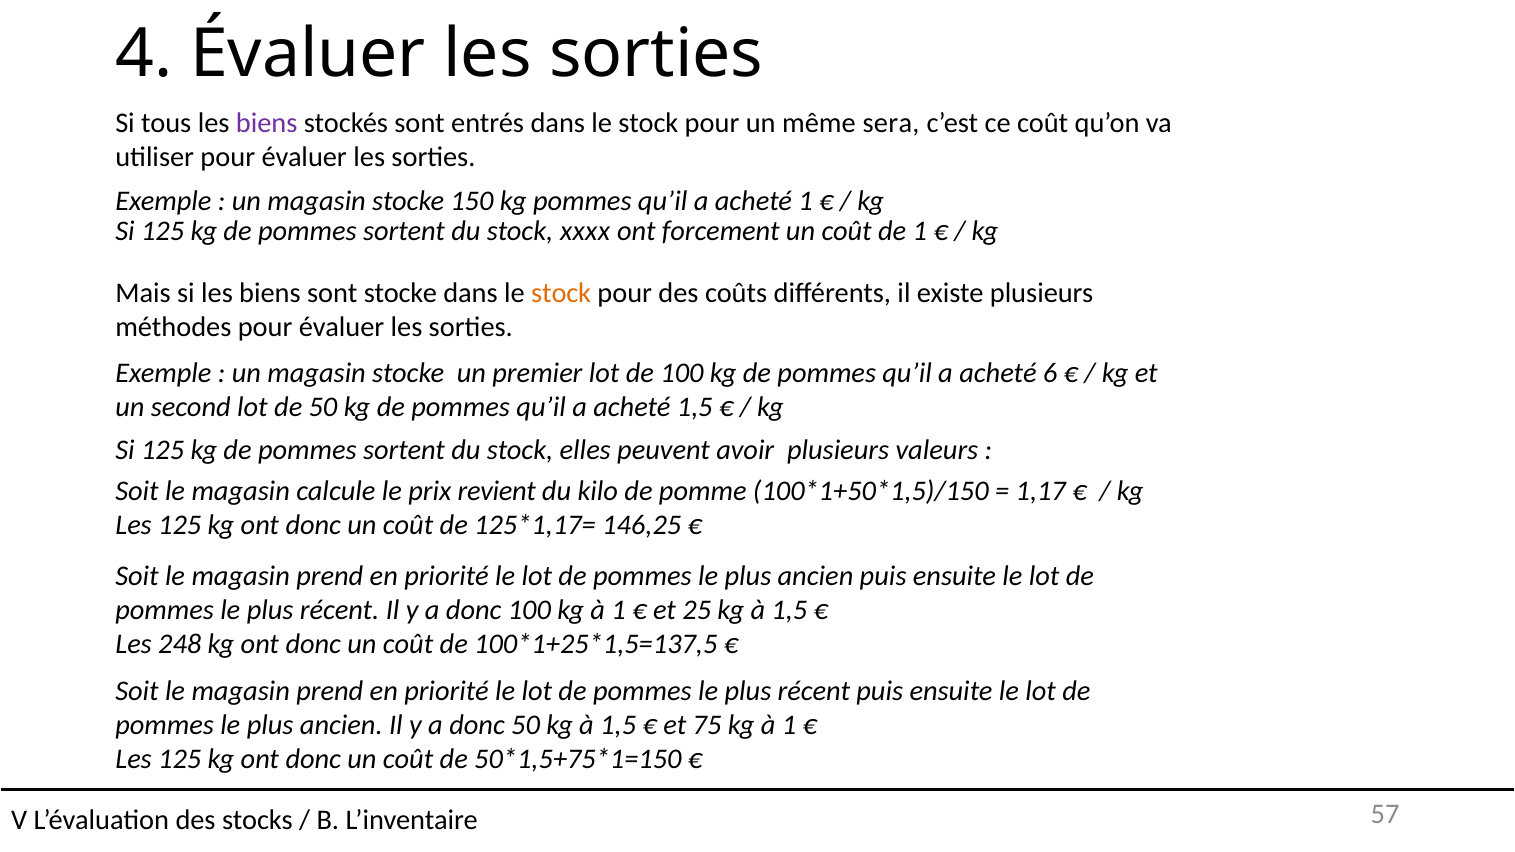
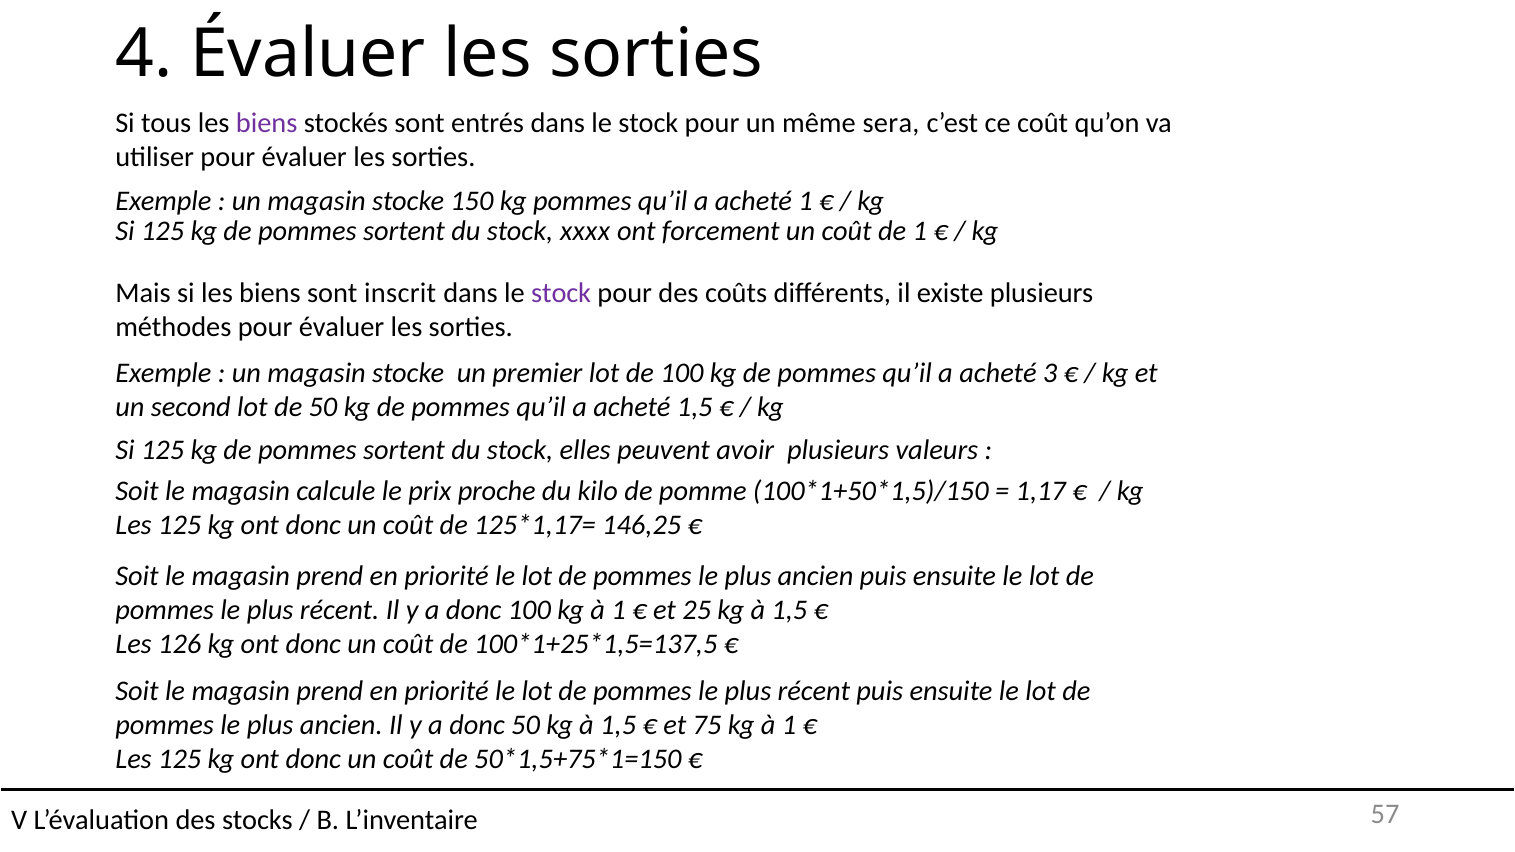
sont stocke: stocke -> inscrit
stock at (561, 293) colour: orange -> purple
6: 6 -> 3
revient: revient -> proche
248: 248 -> 126
